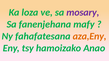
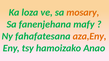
mosary colour: purple -> orange
